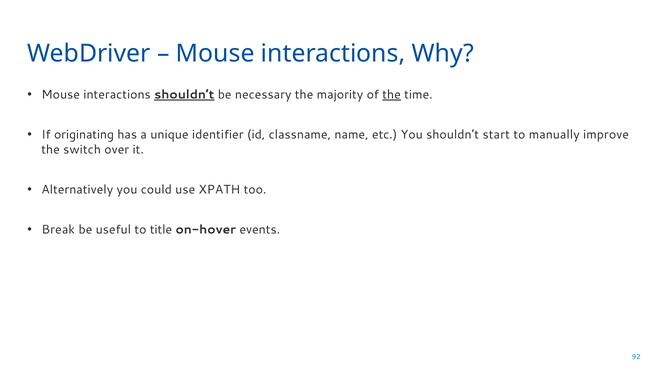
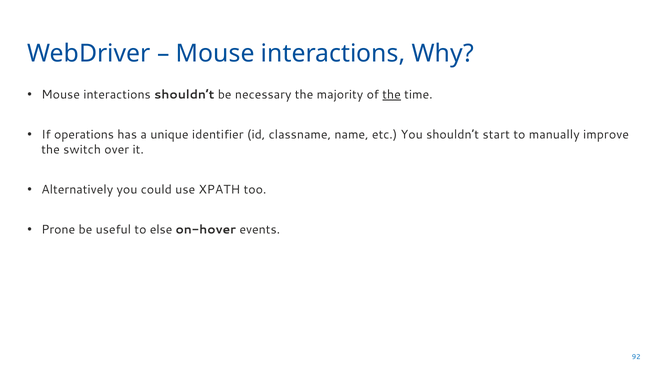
shouldn’t at (184, 95) underline: present -> none
originating: originating -> operations
Break: Break -> Prone
title: title -> else
